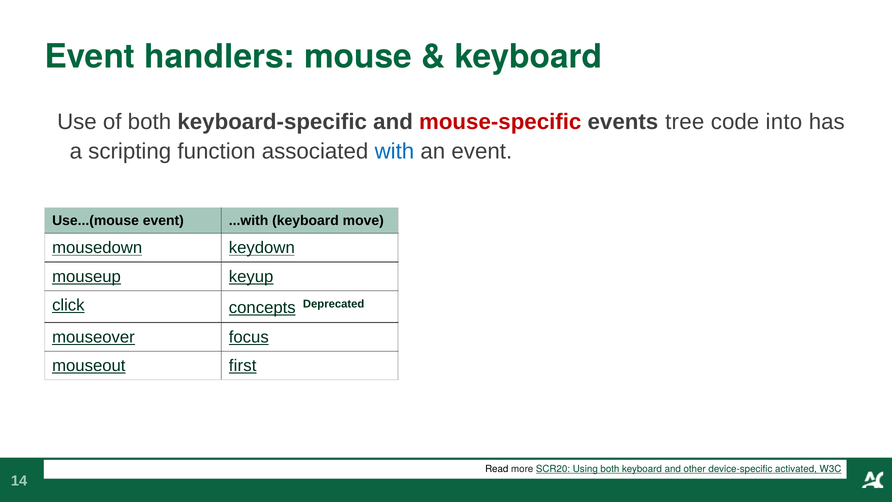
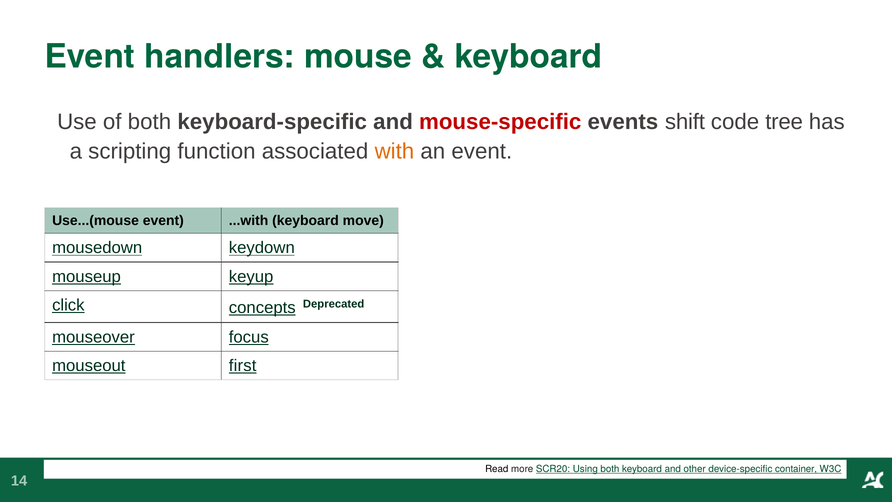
tree: tree -> shift
into: into -> tree
with colour: blue -> orange
activated: activated -> container
